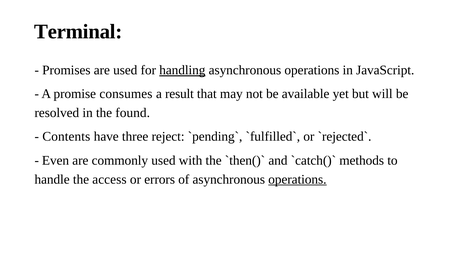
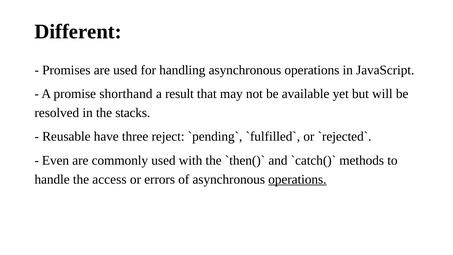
Terminal: Terminal -> Different
handling underline: present -> none
consumes: consumes -> shorthand
found: found -> stacks
Contents: Contents -> Reusable
